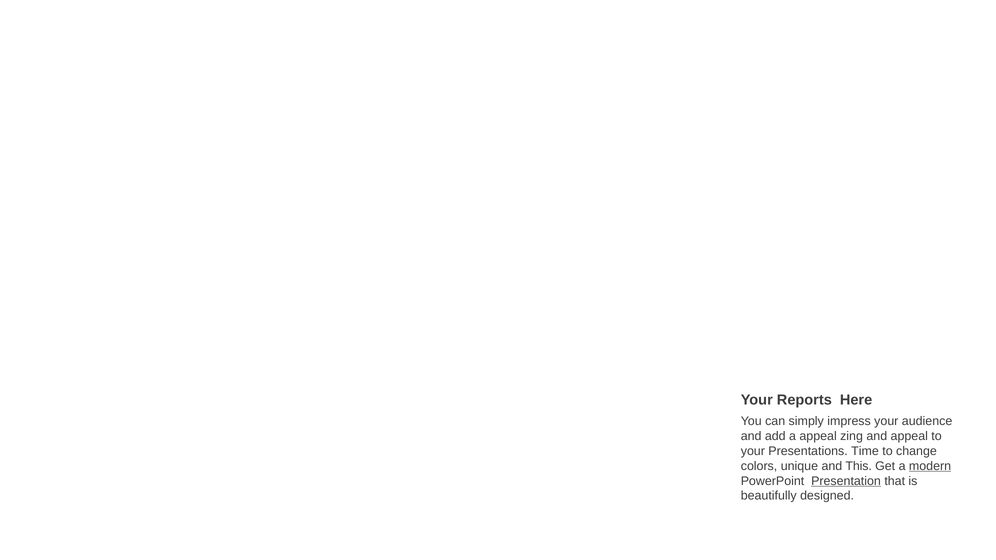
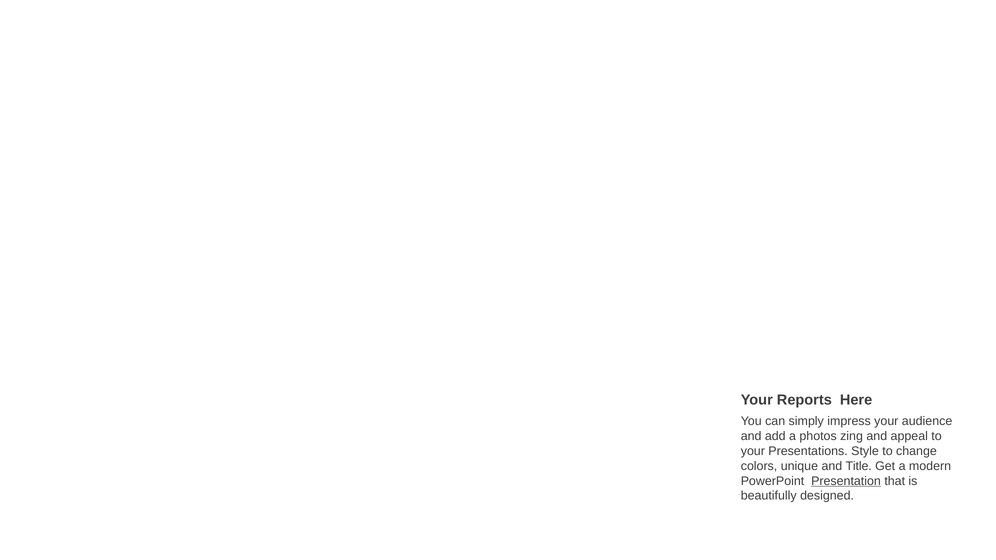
a appeal: appeal -> photos
Time: Time -> Style
This: This -> Title
modern at (930, 466) underline: present -> none
